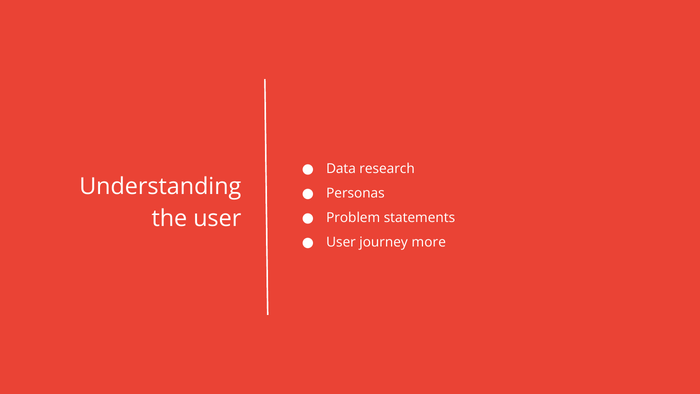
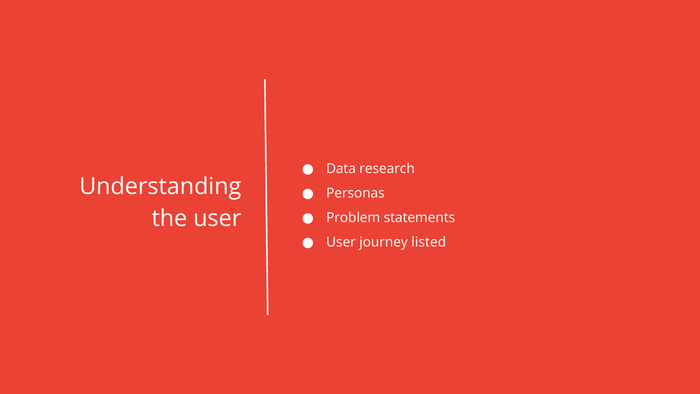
more: more -> listed
